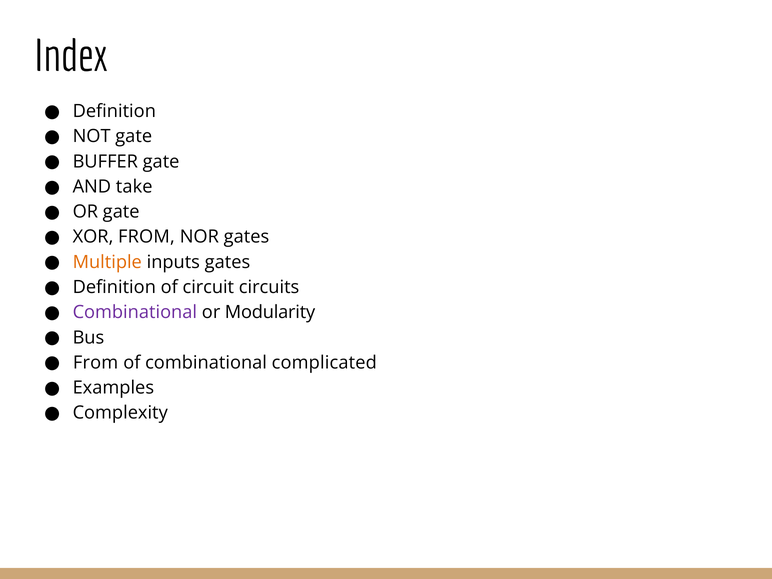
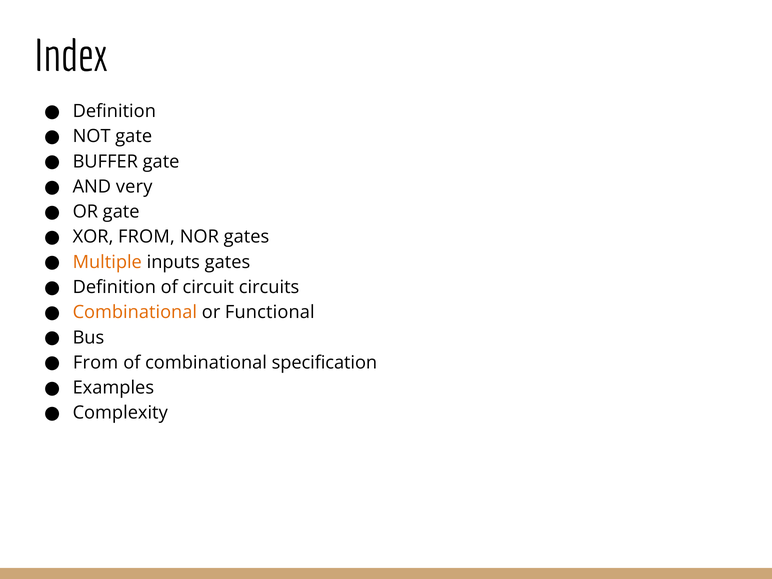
take: take -> very
Combinational at (135, 312) colour: purple -> orange
Modularity: Modularity -> Functional
complicated: complicated -> specification
